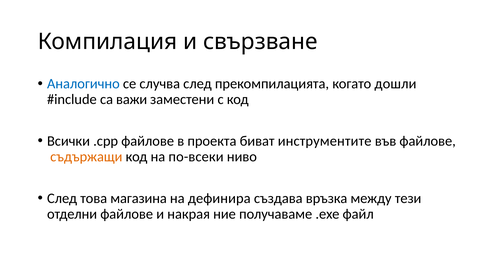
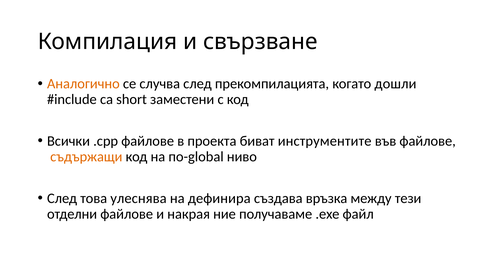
Аналогично colour: blue -> orange
важи: важи -> short
по-всеки: по-всеки -> по-global
магазина: магазина -> улеснява
